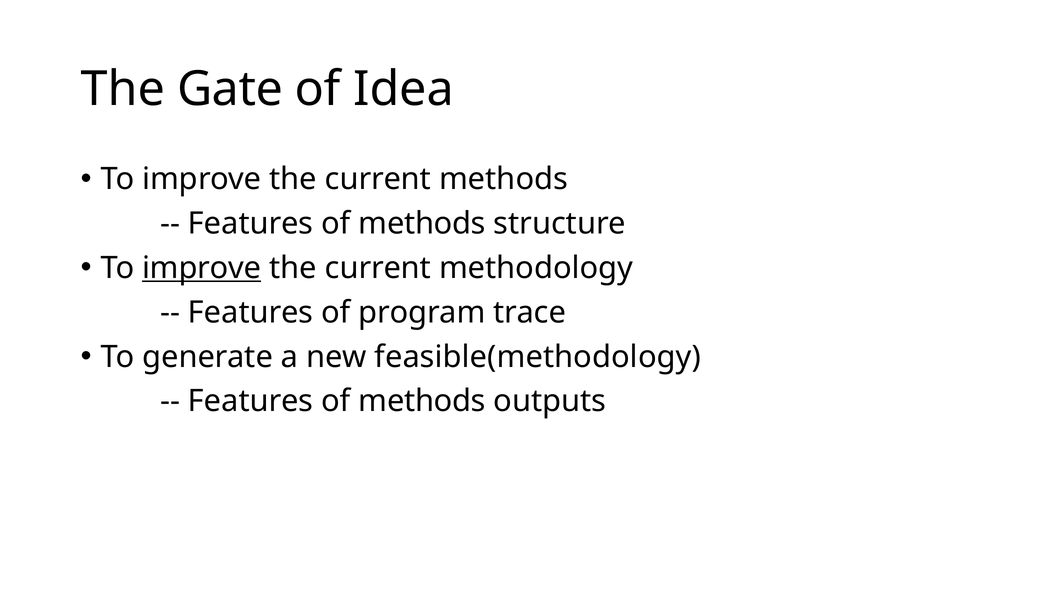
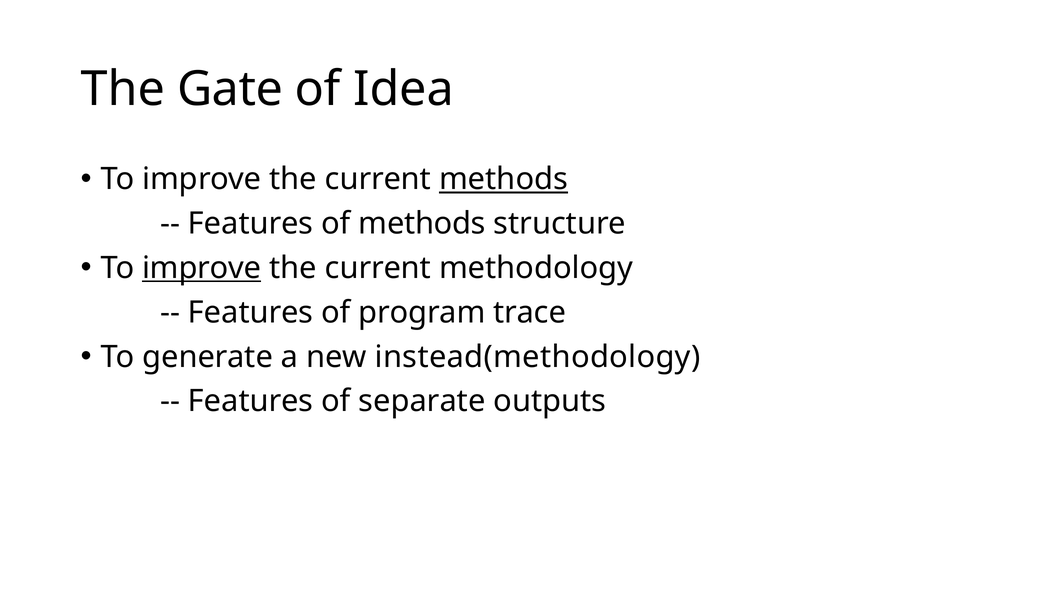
methods at (504, 179) underline: none -> present
feasible(methodology: feasible(methodology -> instead(methodology
methods at (422, 401): methods -> separate
